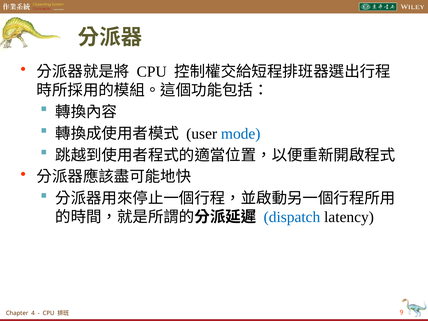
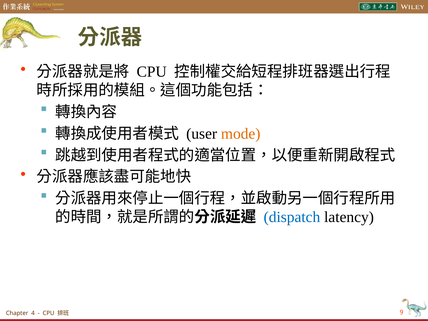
mode colour: blue -> orange
